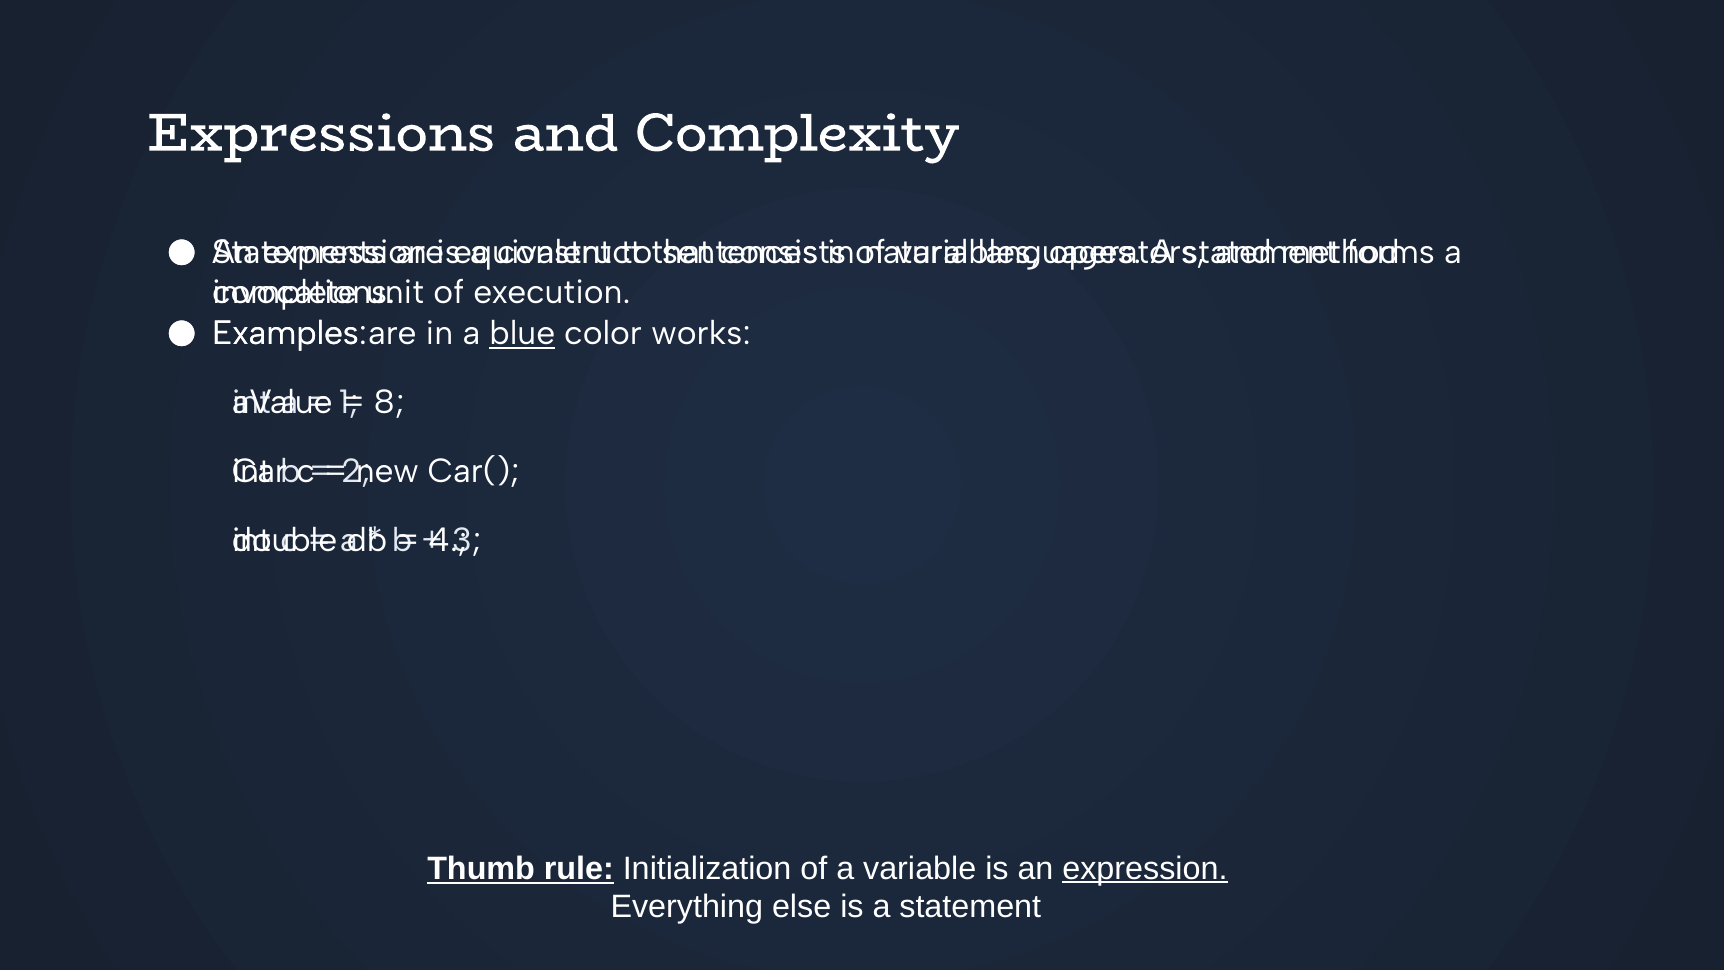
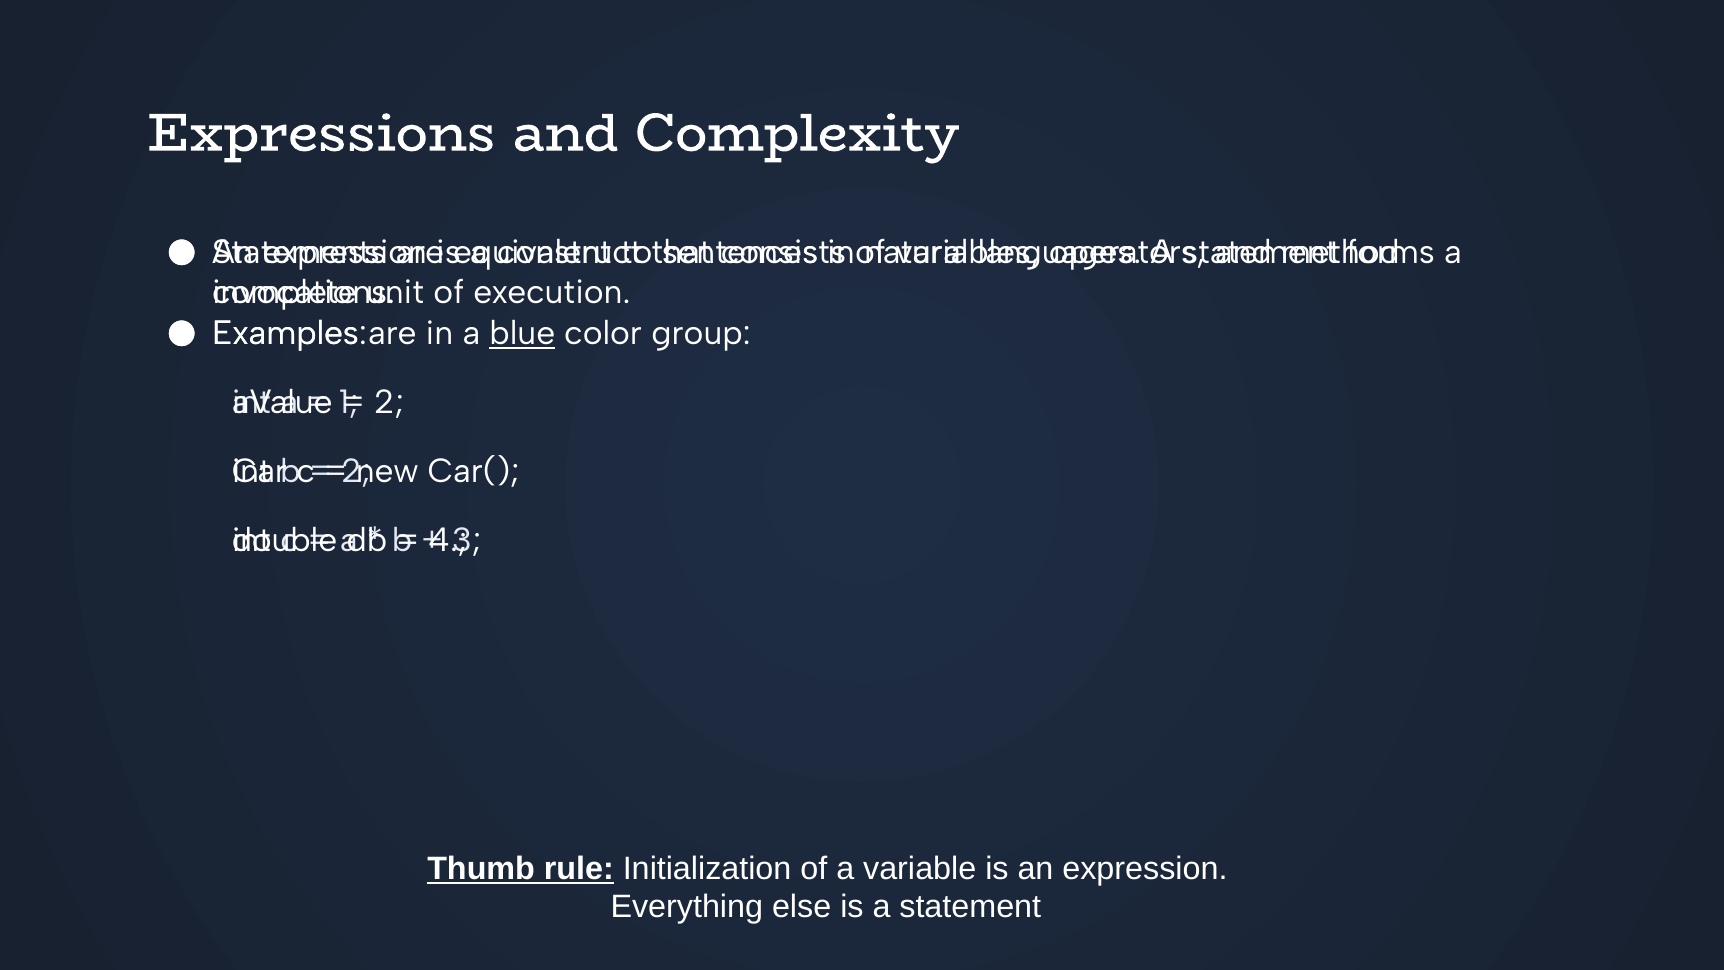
works: works -> group
8 at (389, 402): 8 -> 2
expression at (1145, 868) underline: present -> none
